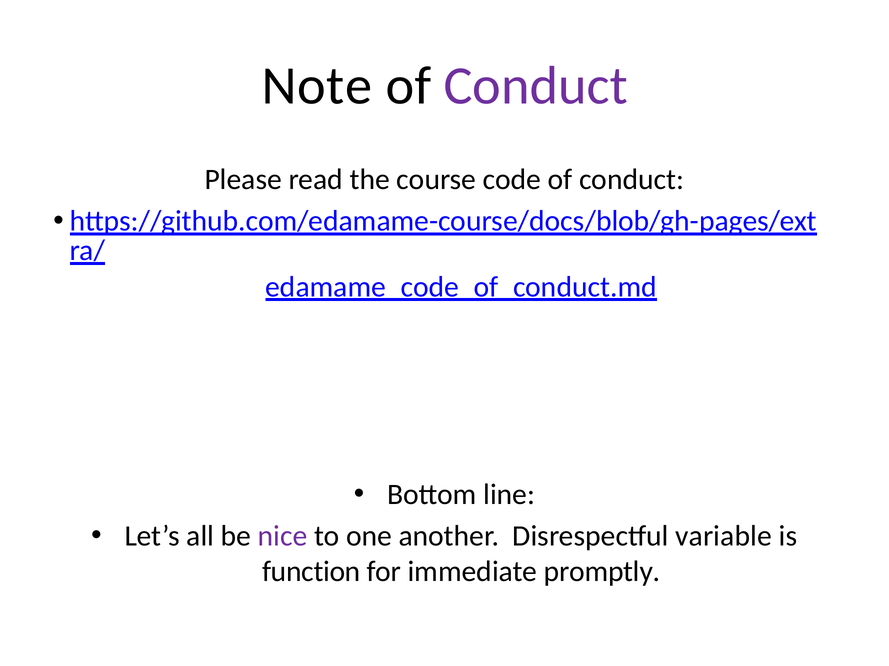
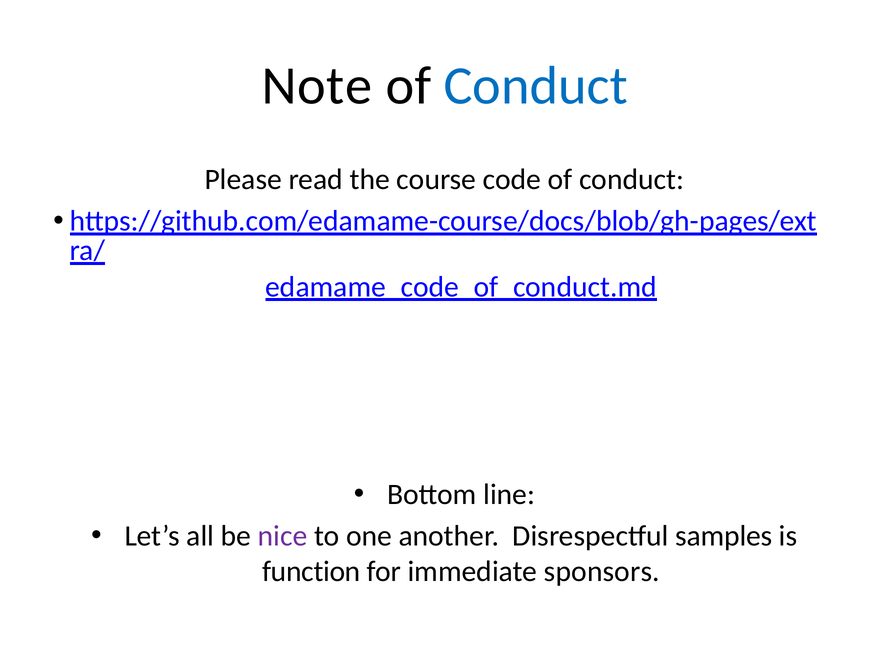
Conduct at (536, 86) colour: purple -> blue
variable: variable -> samples
promptly: promptly -> sponsors
